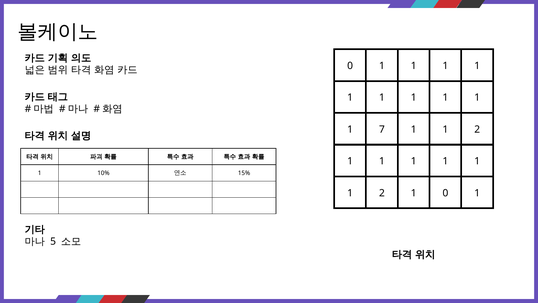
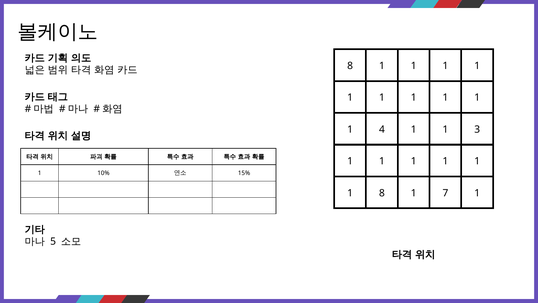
0 at (350, 66): 0 -> 8
7: 7 -> 4
2 at (477, 129): 2 -> 3
2 at (382, 193): 2 -> 8
1 0: 0 -> 7
